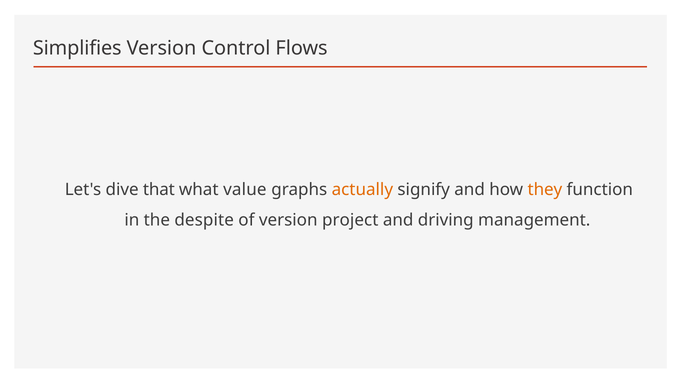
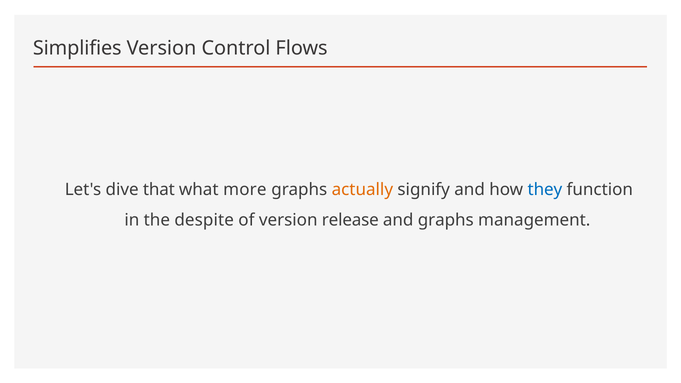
value: value -> more
they colour: orange -> blue
project: project -> release
and driving: driving -> graphs
